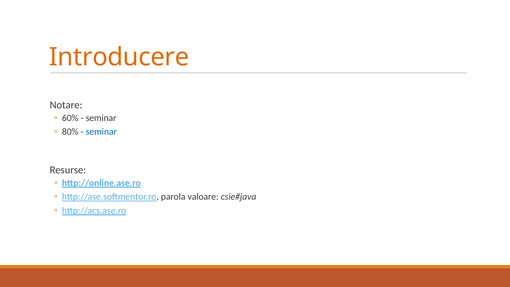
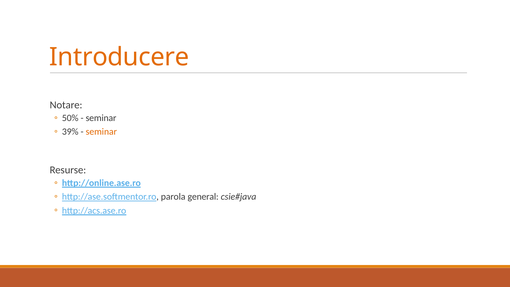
60%: 60% -> 50%
80%: 80% -> 39%
seminar at (101, 132) colour: blue -> orange
valoare: valoare -> general
